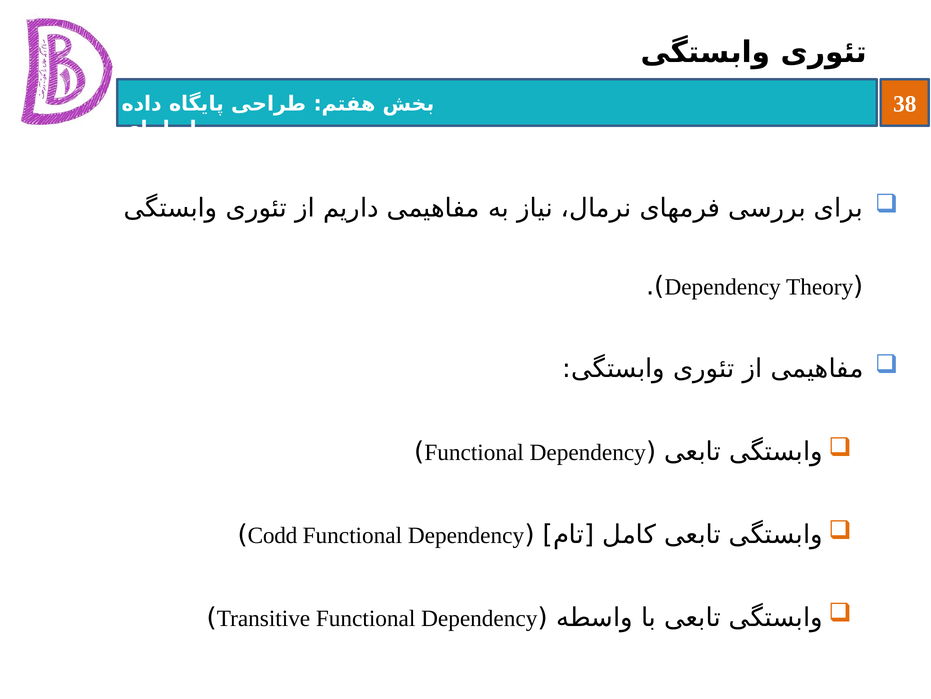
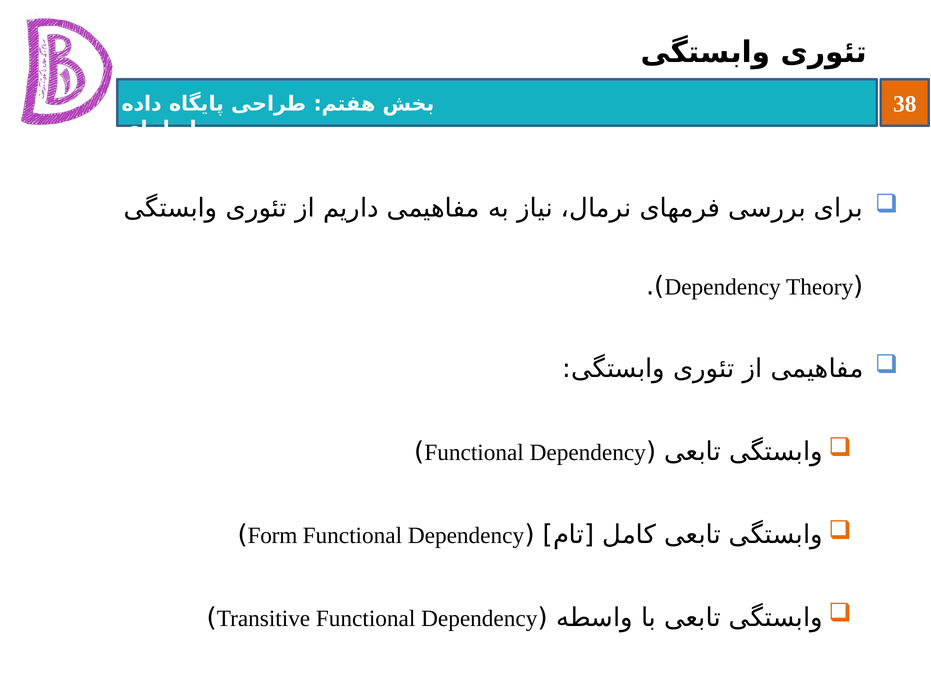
Codd: Codd -> Form
